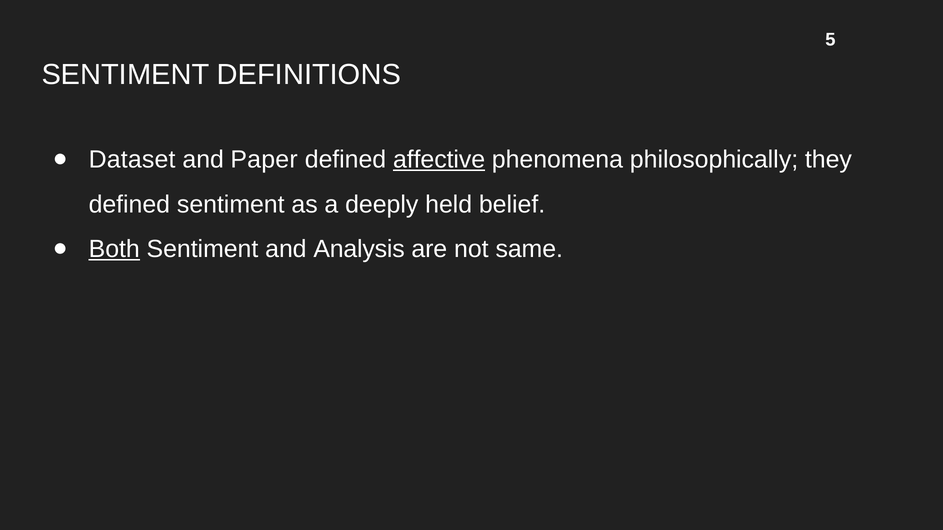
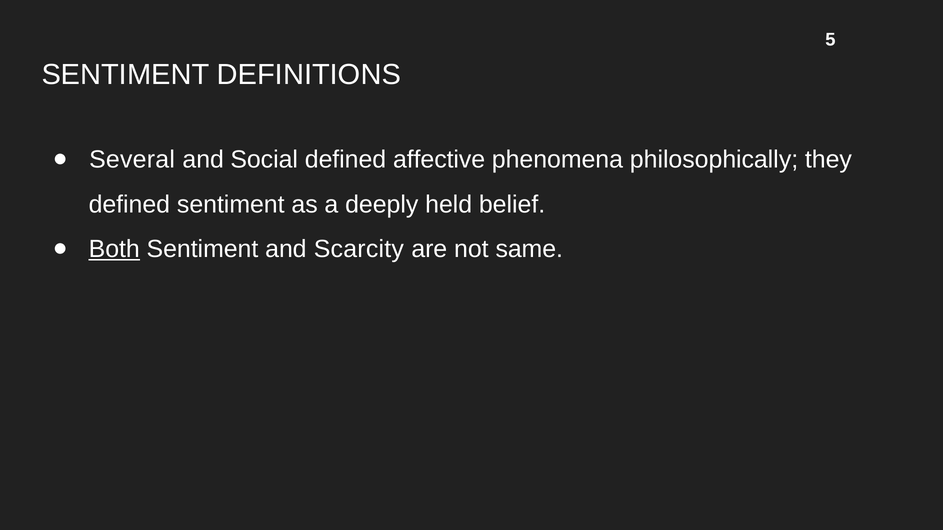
Dataset: Dataset -> Several
Paper: Paper -> Social
affective underline: present -> none
Analysis: Analysis -> Scarcity
